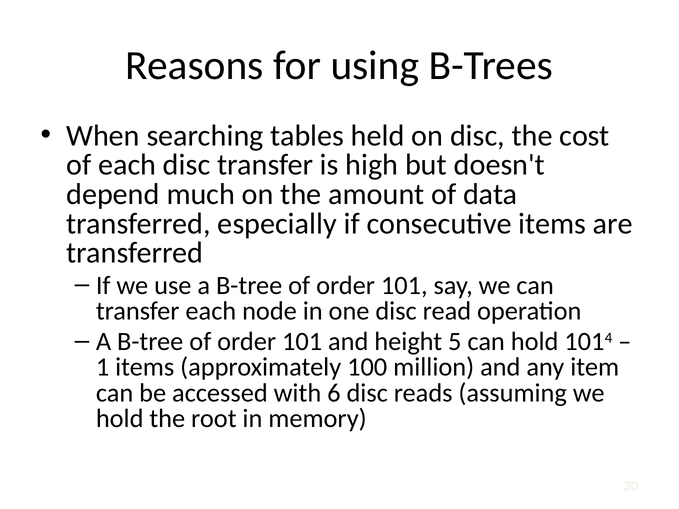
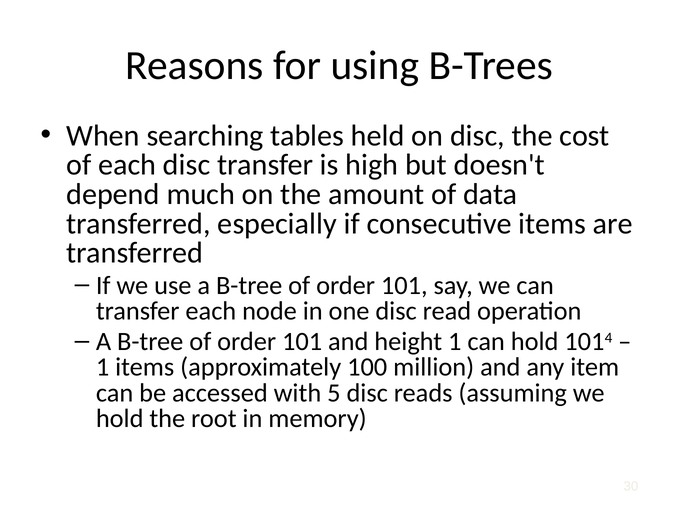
height 5: 5 -> 1
6: 6 -> 5
